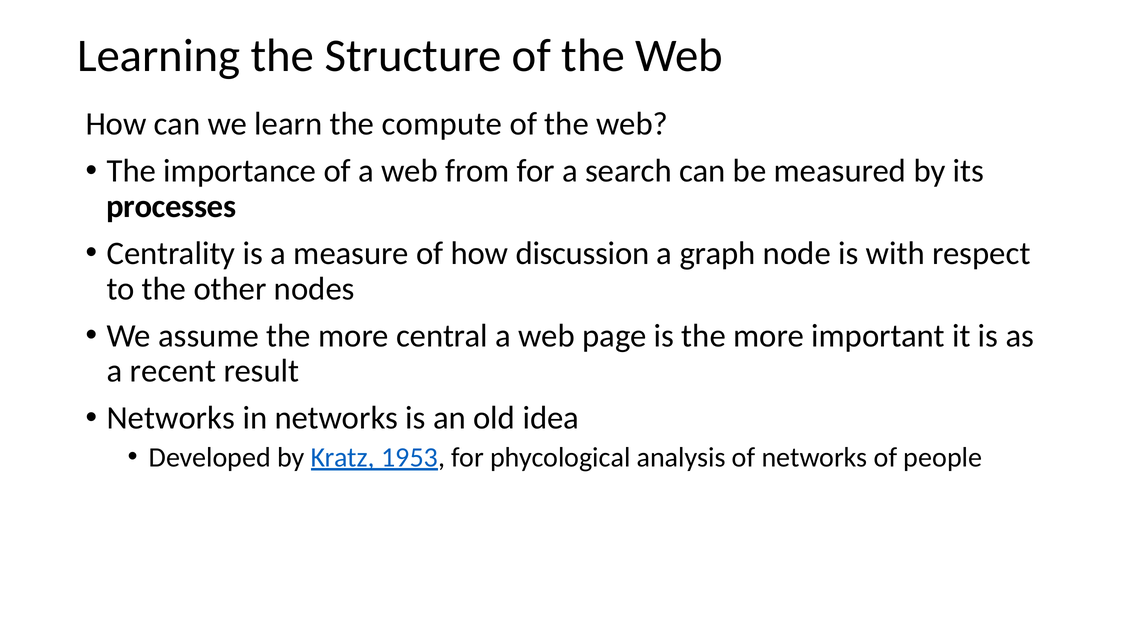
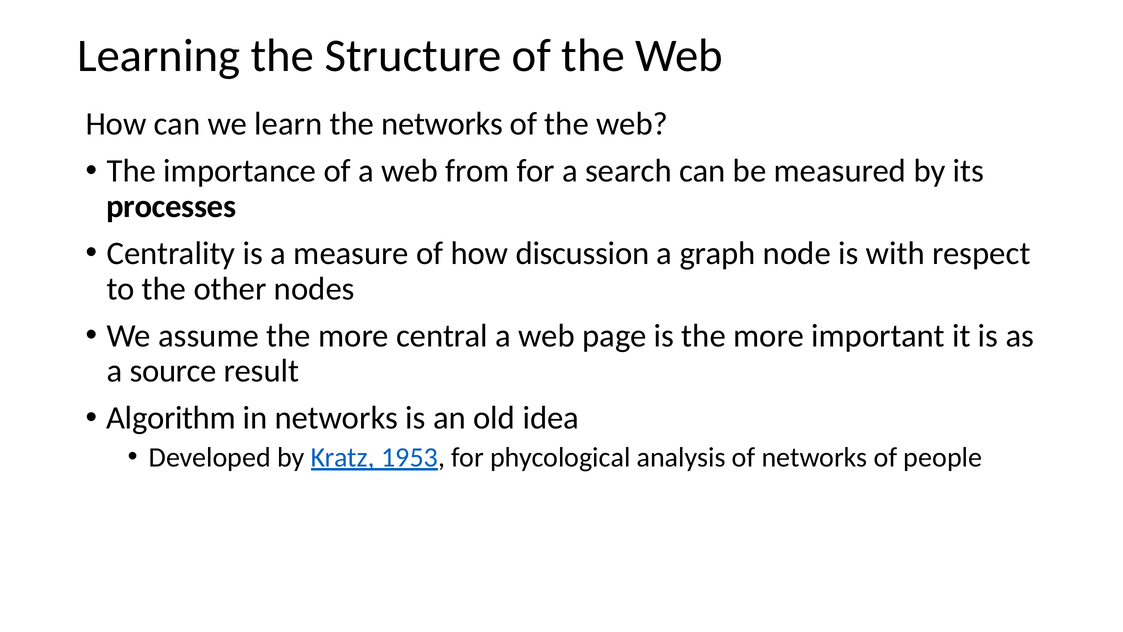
the compute: compute -> networks
recent: recent -> source
Networks at (171, 418): Networks -> Algorithm
